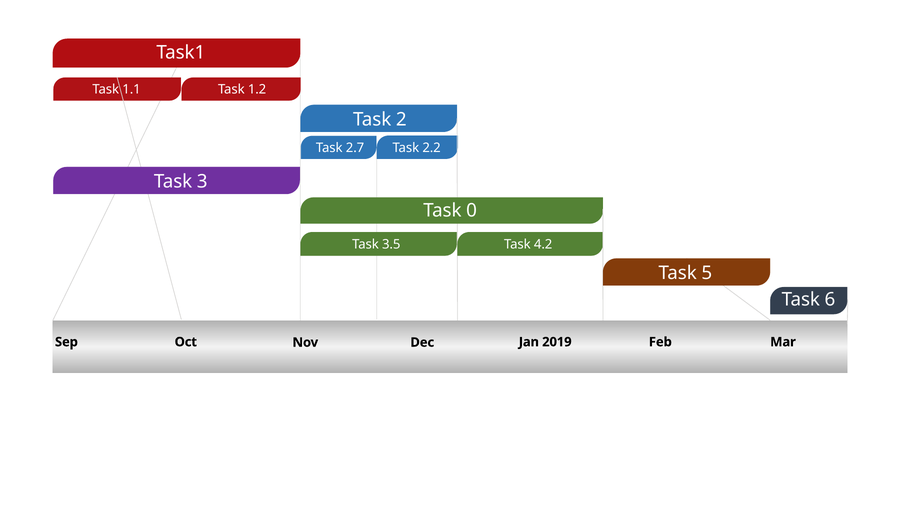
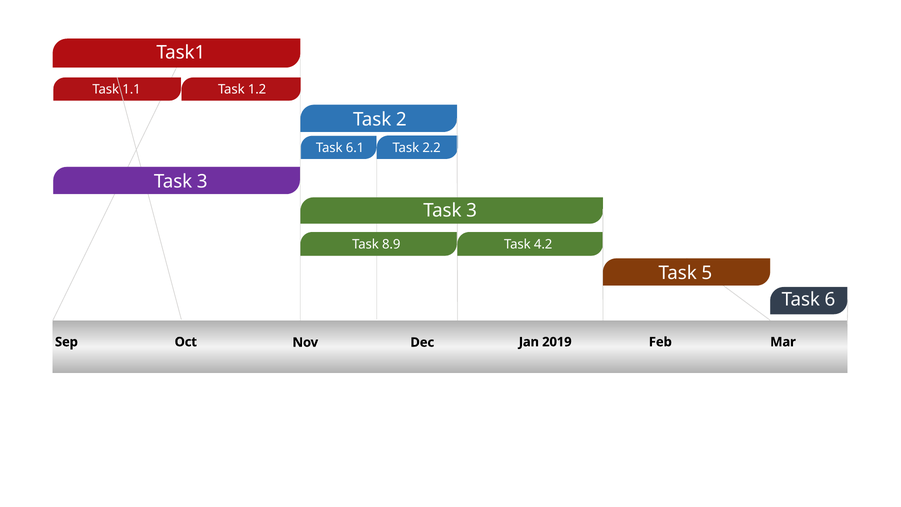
2.7: 2.7 -> 6.1
0 at (472, 211): 0 -> 3
3.5: 3.5 -> 8.9
